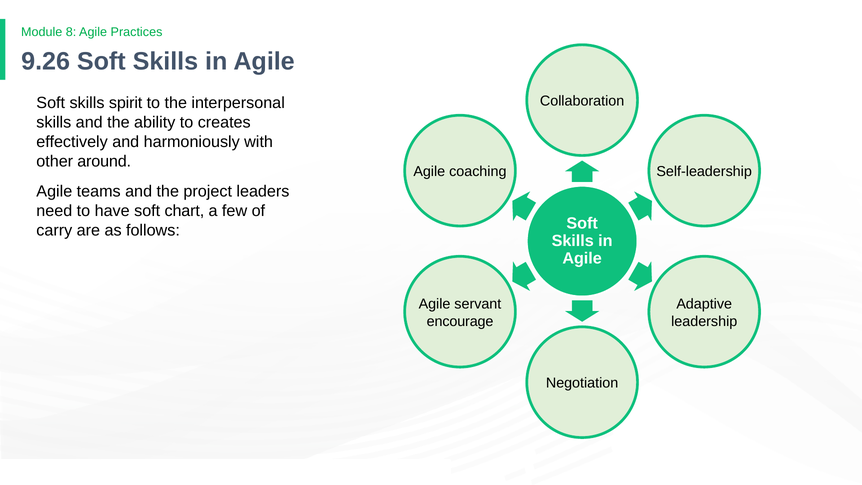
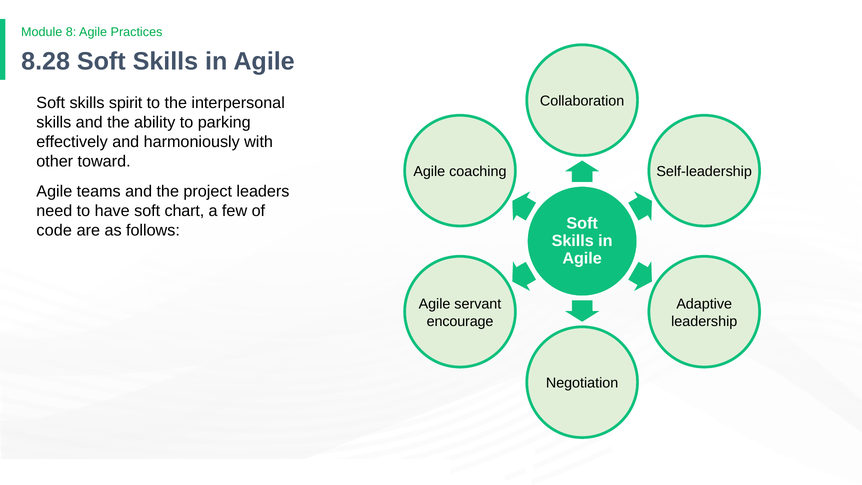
9.26: 9.26 -> 8.28
creates: creates -> parking
around: around -> toward
carry: carry -> code
